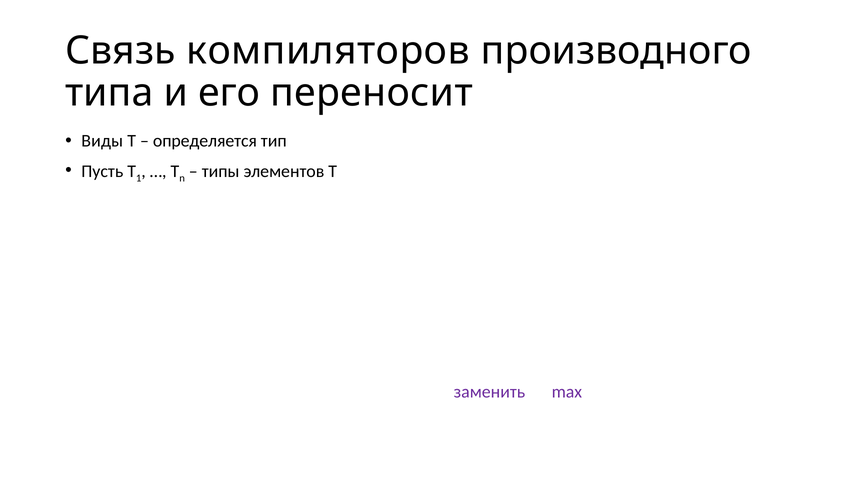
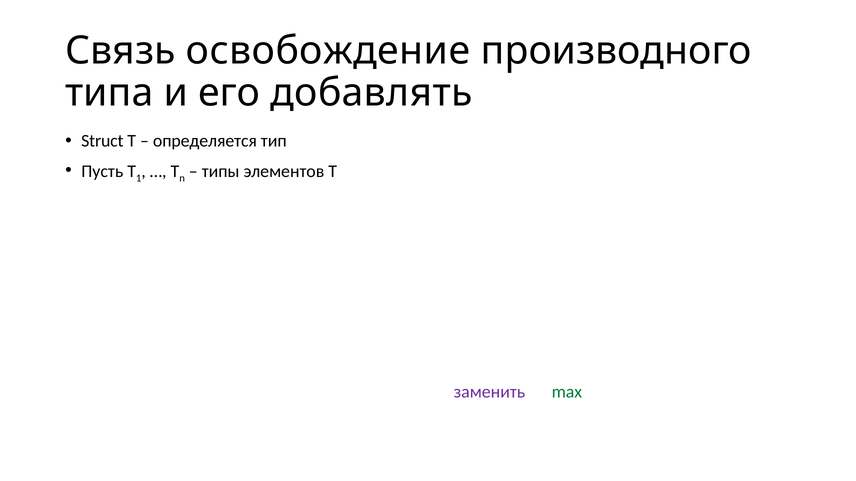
Связь компиляторов: компиляторов -> освобождение
переносит: переносит -> добавлять
Виды: Виды -> Struct
max colour: purple -> green
